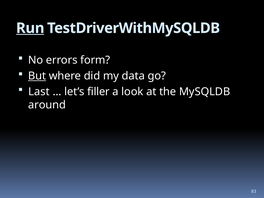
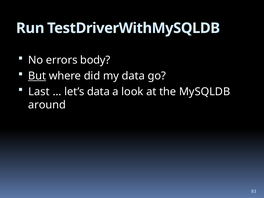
Run underline: present -> none
form: form -> body
let’s filler: filler -> data
